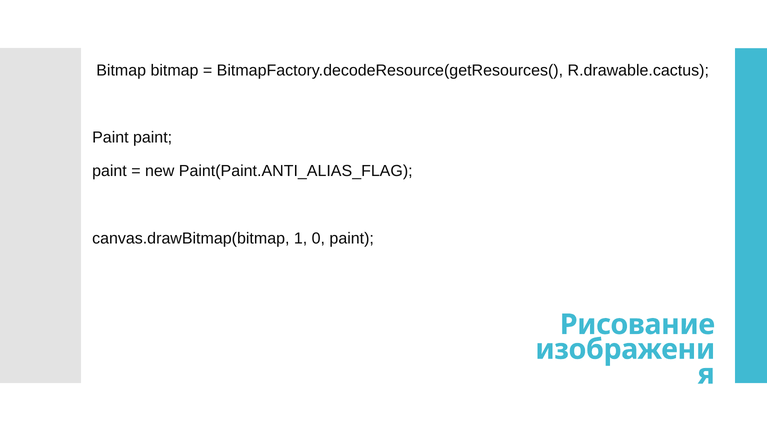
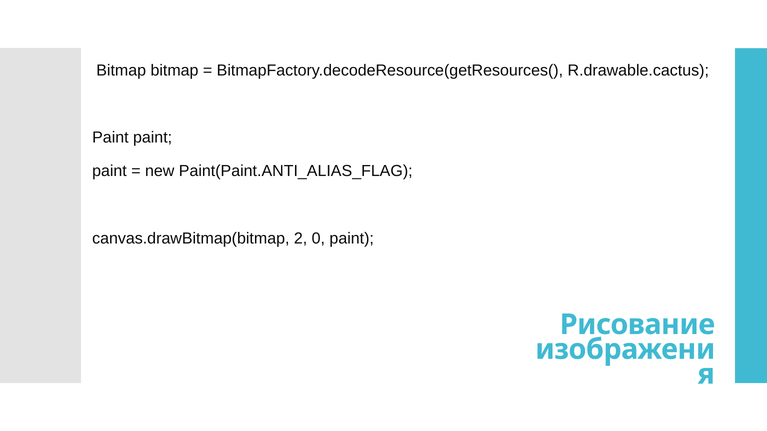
1: 1 -> 2
